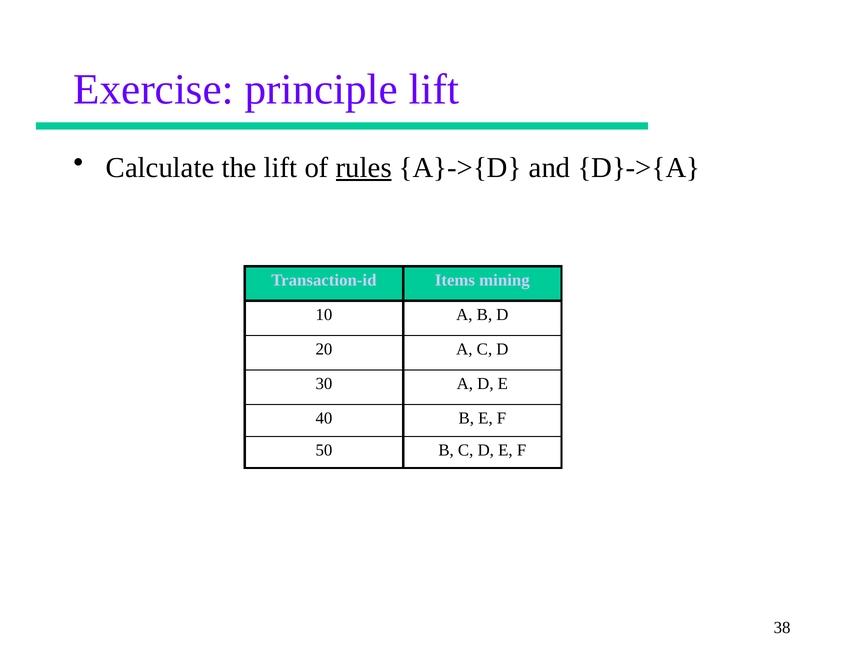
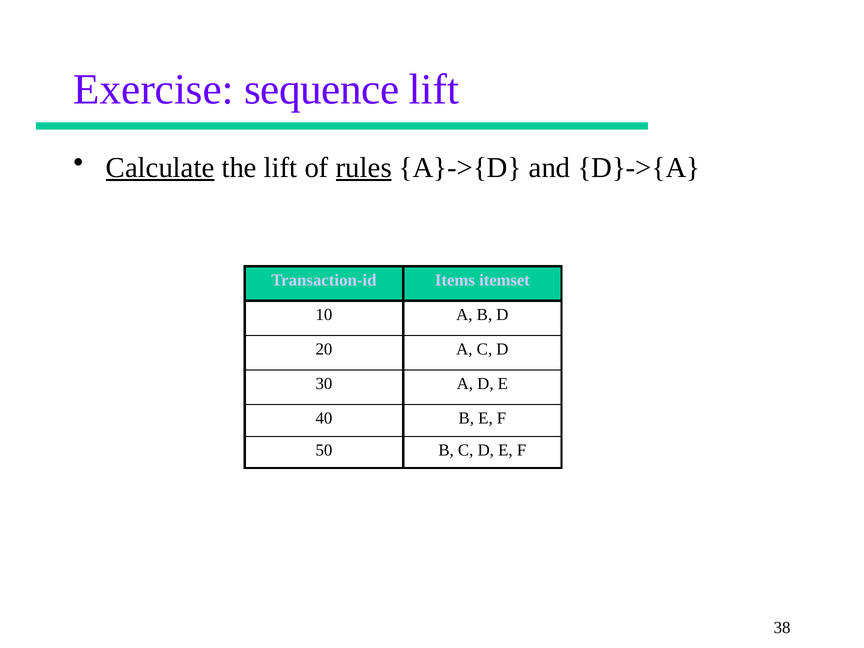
principle: principle -> sequence
Calculate underline: none -> present
mining: mining -> itemset
